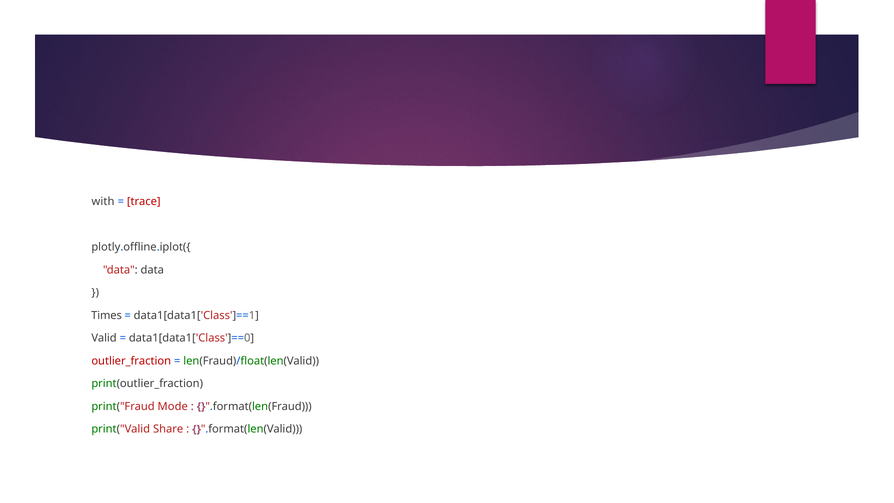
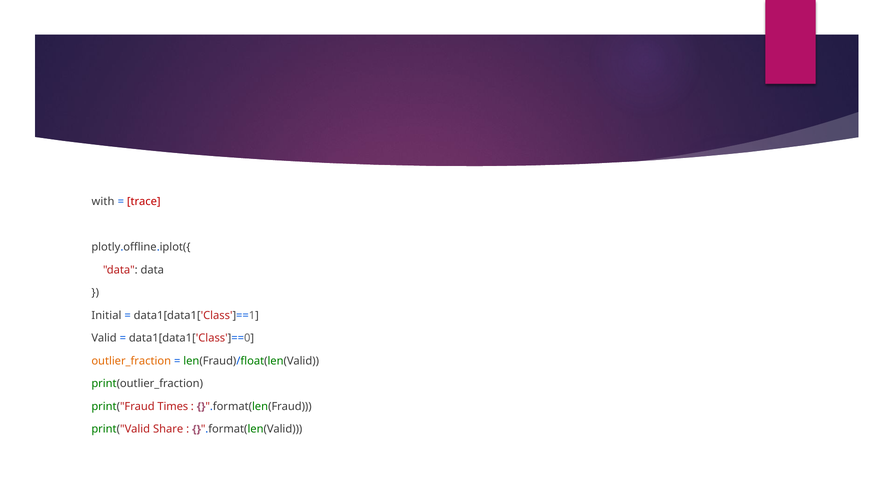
Times: Times -> Initial
outlier_fraction colour: red -> orange
Mode: Mode -> Times
